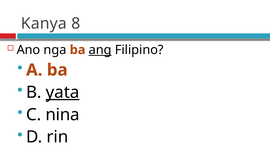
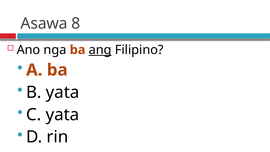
Kanya: Kanya -> Asawa
yata at (63, 92) underline: present -> none
C nina: nina -> yata
